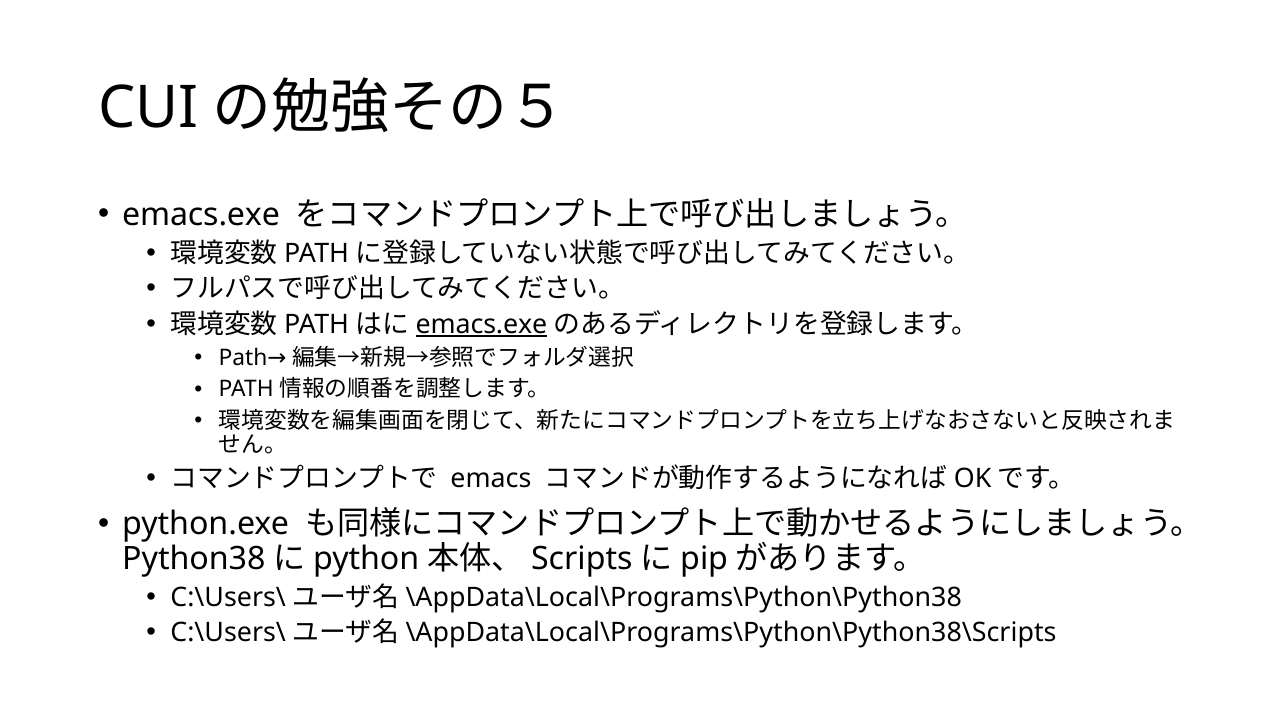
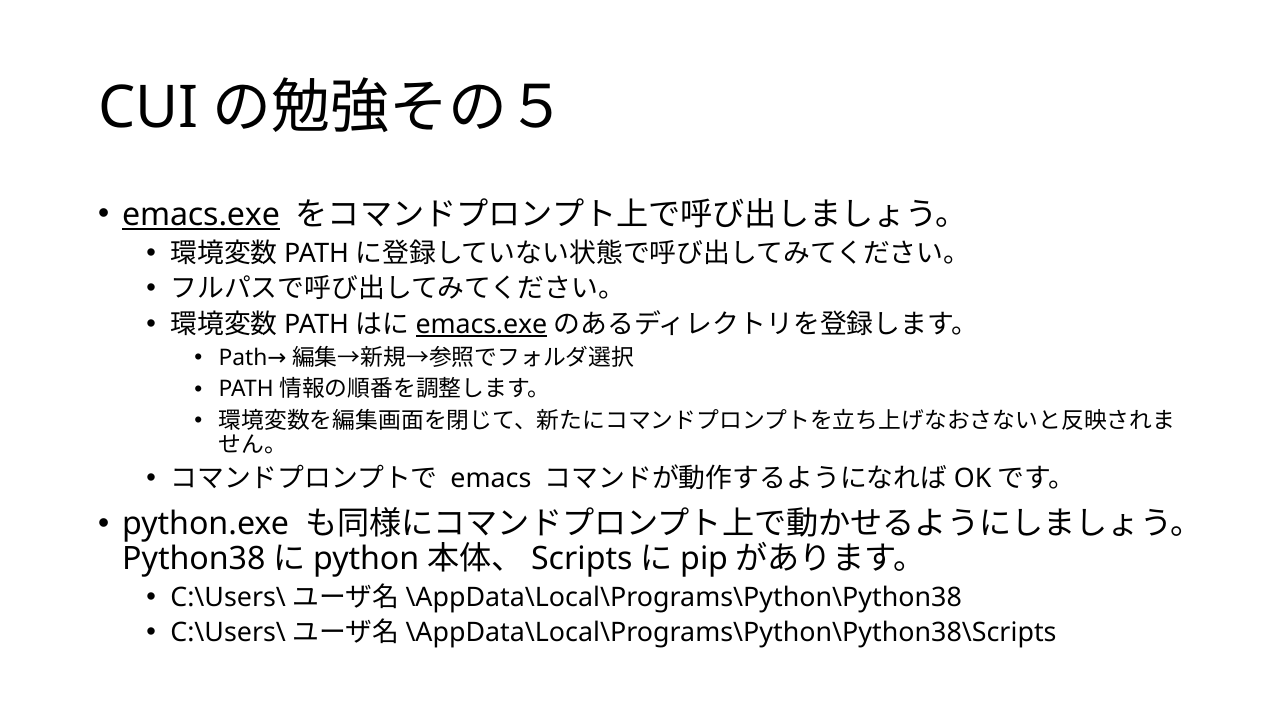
emacs.exe at (201, 215) underline: none -> present
